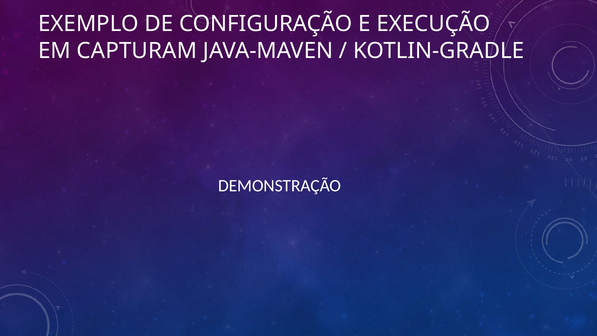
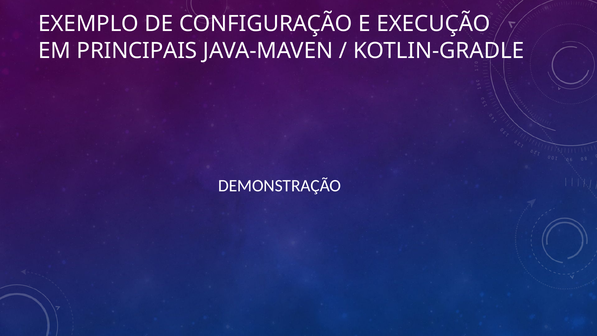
CAPTURAM: CAPTURAM -> PRINCIPAIS
